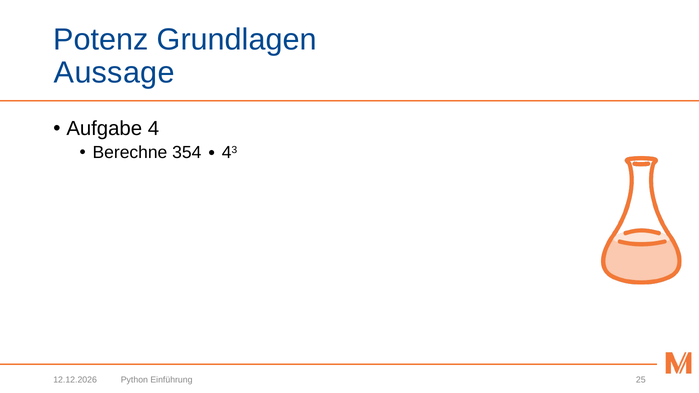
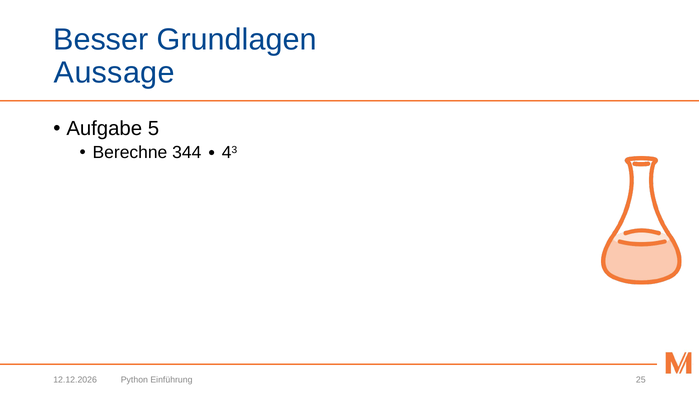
Potenz: Potenz -> Besser
4: 4 -> 5
354: 354 -> 344
